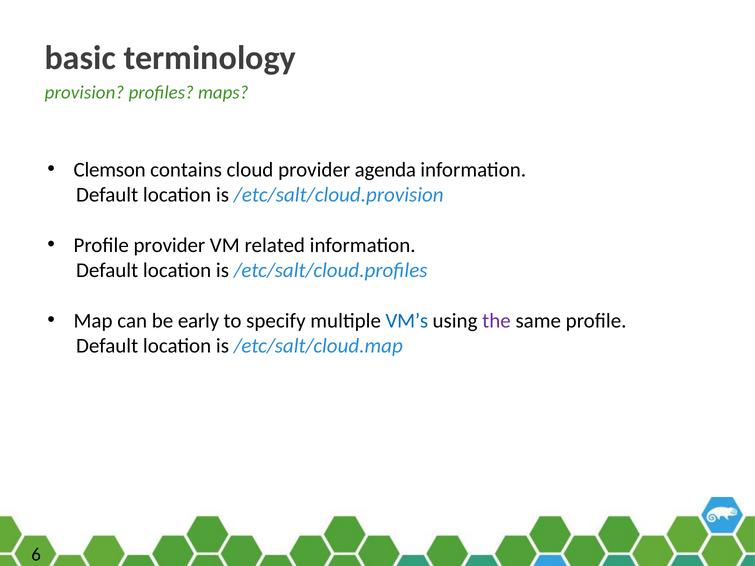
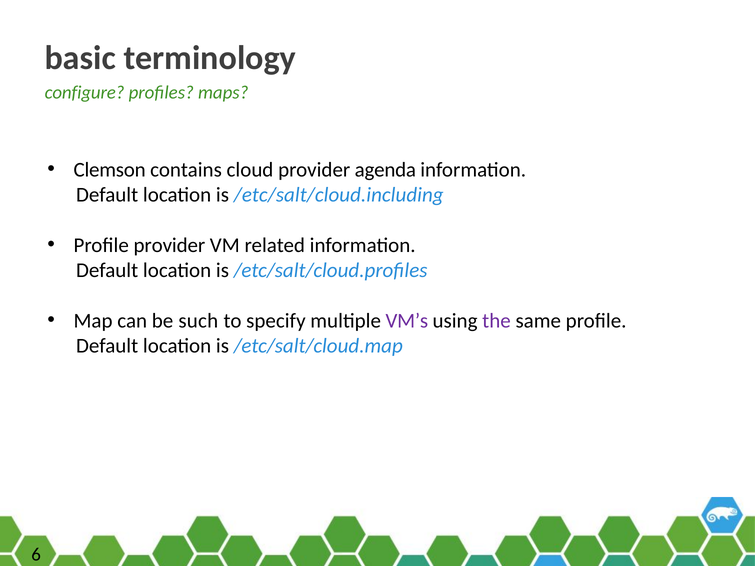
provision: provision -> configure
/etc/salt/cloud.provision: /etc/salt/cloud.provision -> /etc/salt/cloud.including
early: early -> such
VM’s colour: blue -> purple
